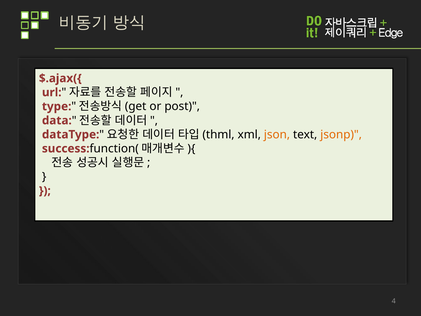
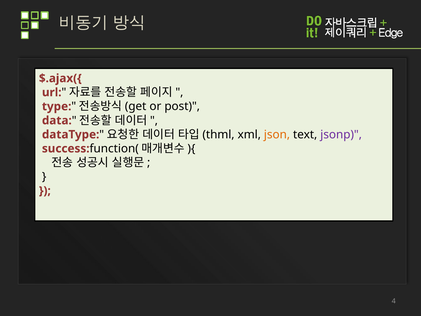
jsonp colour: orange -> purple
